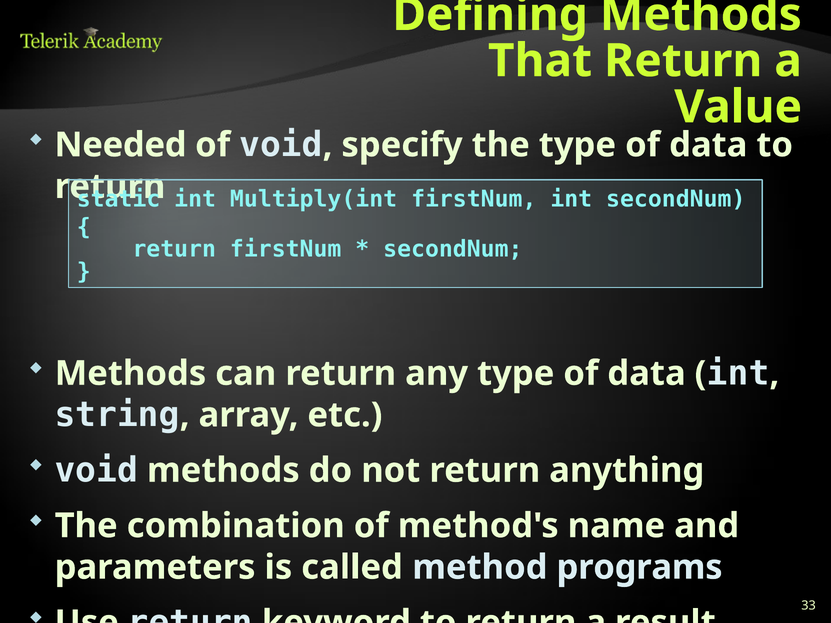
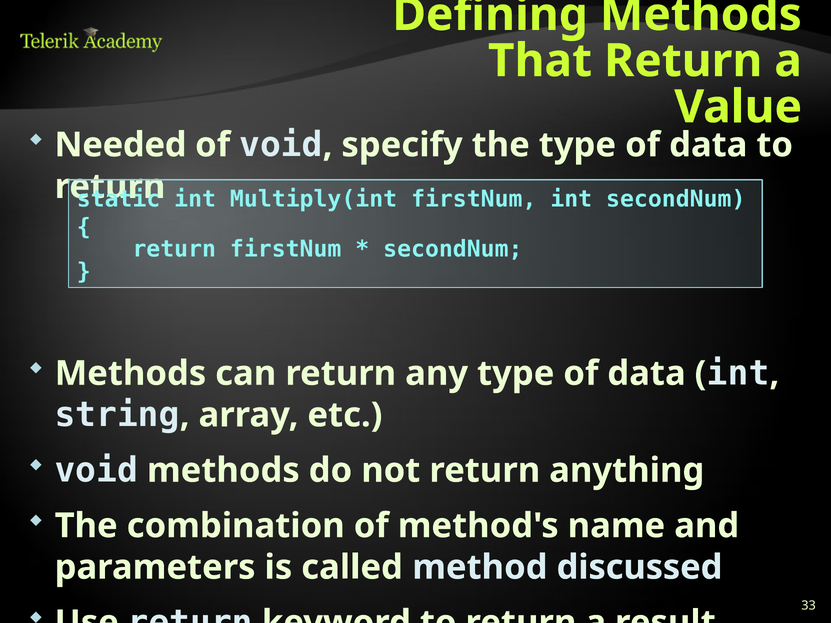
programs: programs -> discussed
